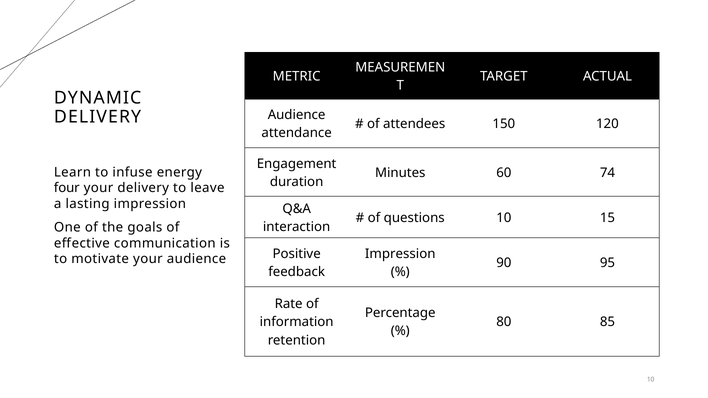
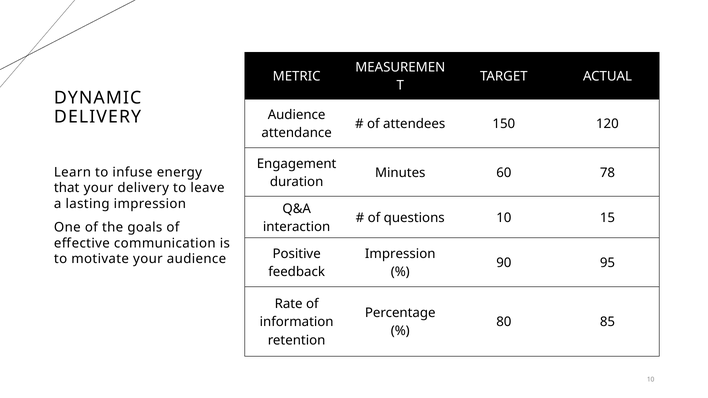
74: 74 -> 78
four: four -> that
